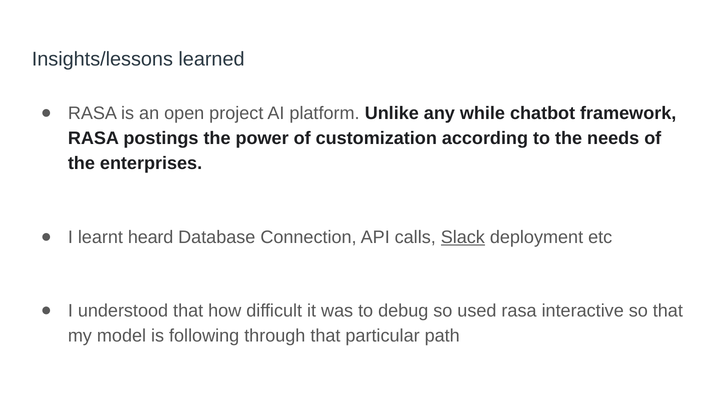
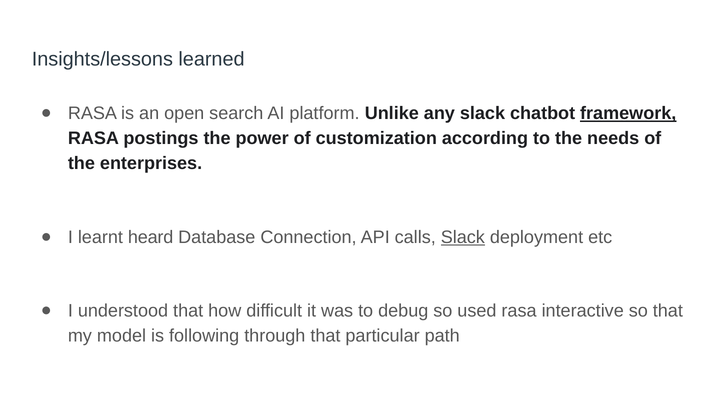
project: project -> search
any while: while -> slack
framework underline: none -> present
